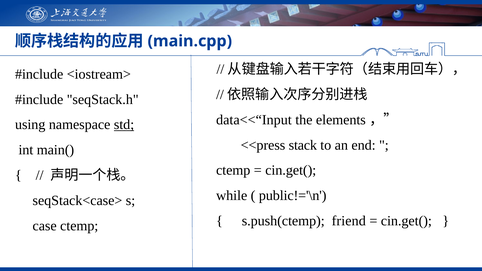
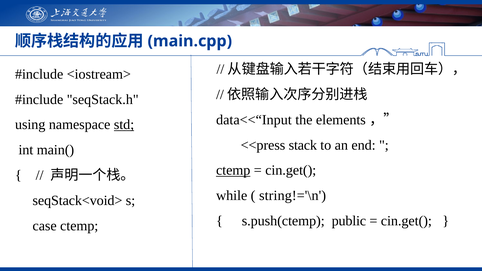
ctemp at (233, 170) underline: none -> present
public!='\n: public!='\n -> string!='\n
seqStack<case>: seqStack<case> -> seqStack<void>
friend: friend -> public
